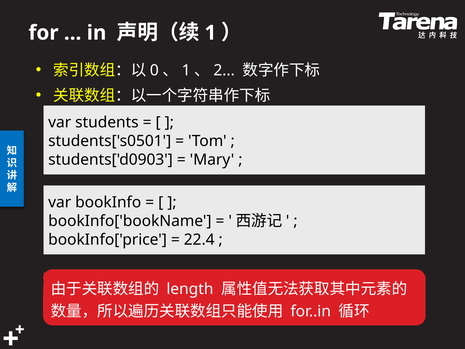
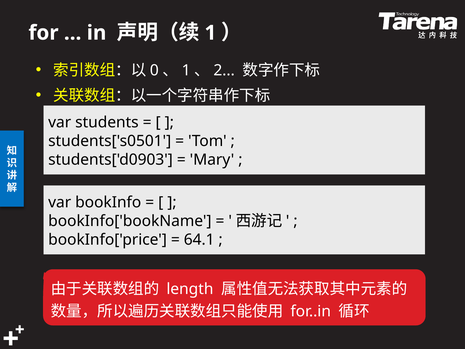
22.4: 22.4 -> 64.1
